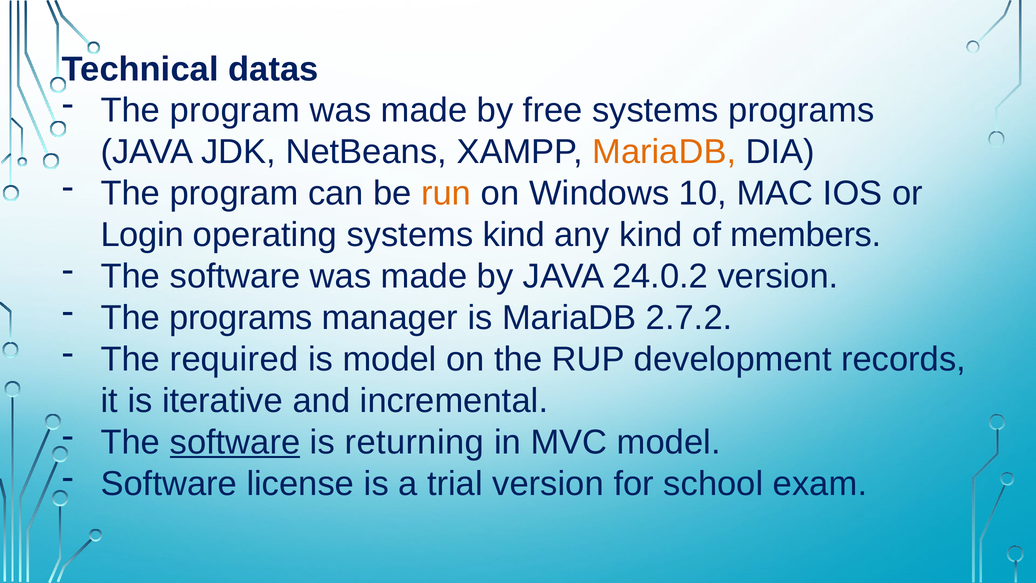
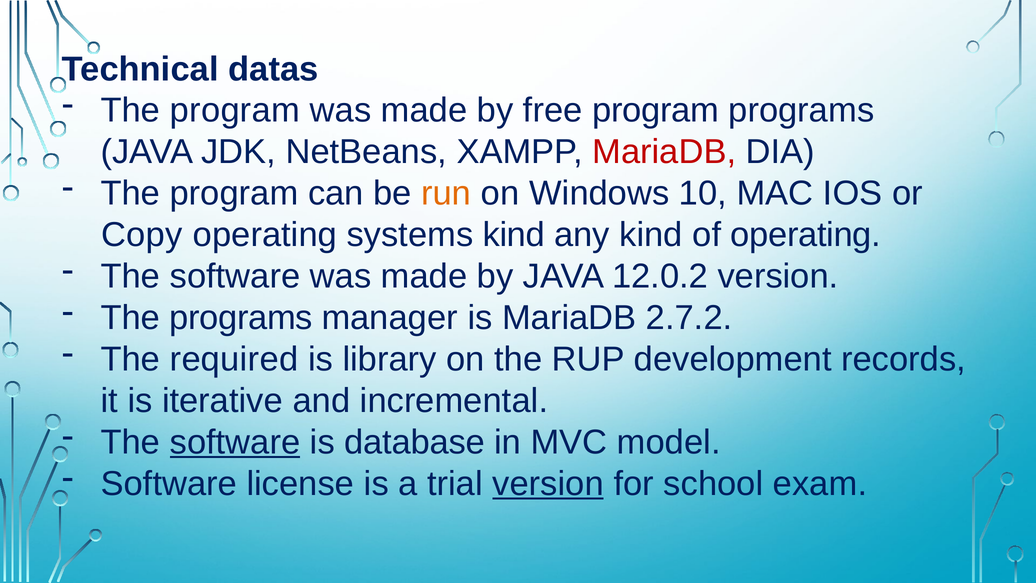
free systems: systems -> program
MariaDB at (664, 152) colour: orange -> red
Login: Login -> Copy
of members: members -> operating
24.0.2: 24.0.2 -> 12.0.2
is model: model -> library
returning: returning -> database
version at (548, 484) underline: none -> present
